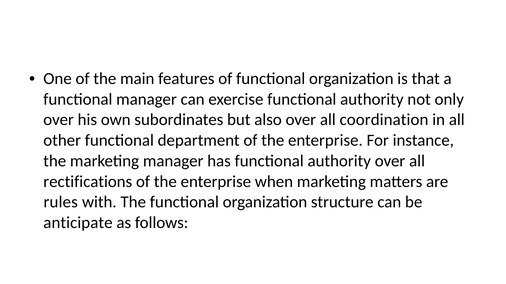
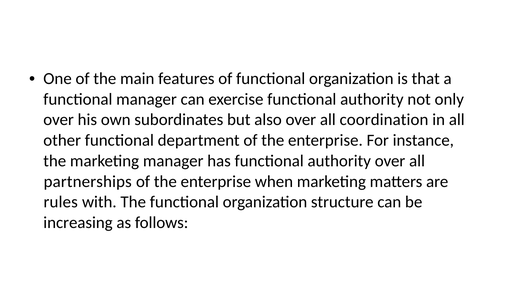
rectifications: rectifications -> partnerships
anticipate: anticipate -> increasing
